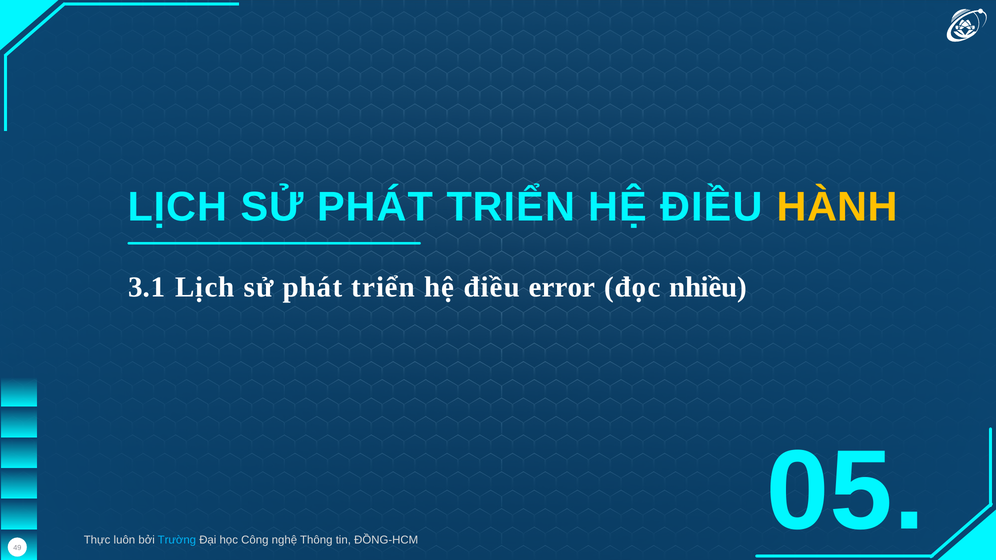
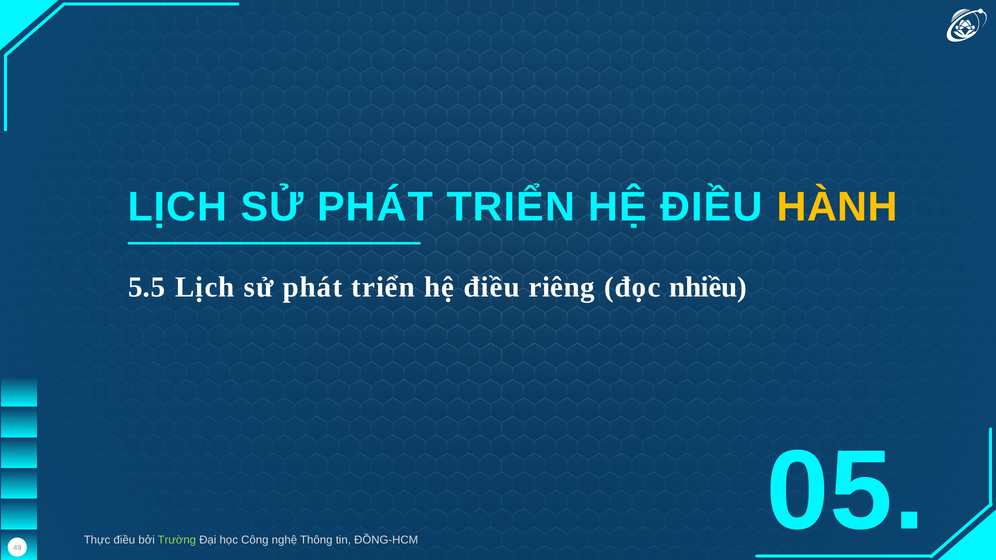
3.1: 3.1 -> 5.5
error: error -> riêng
Thực luôn: luôn -> điều
Trường colour: light blue -> light green
